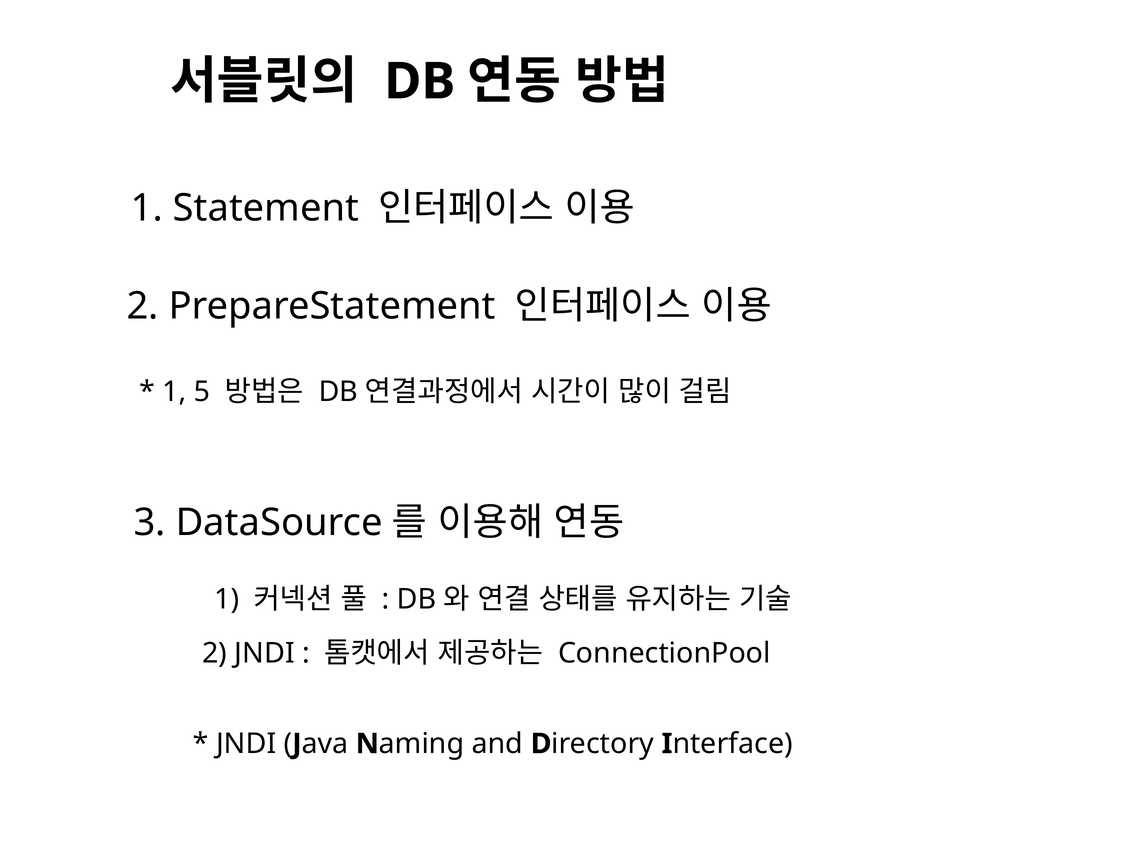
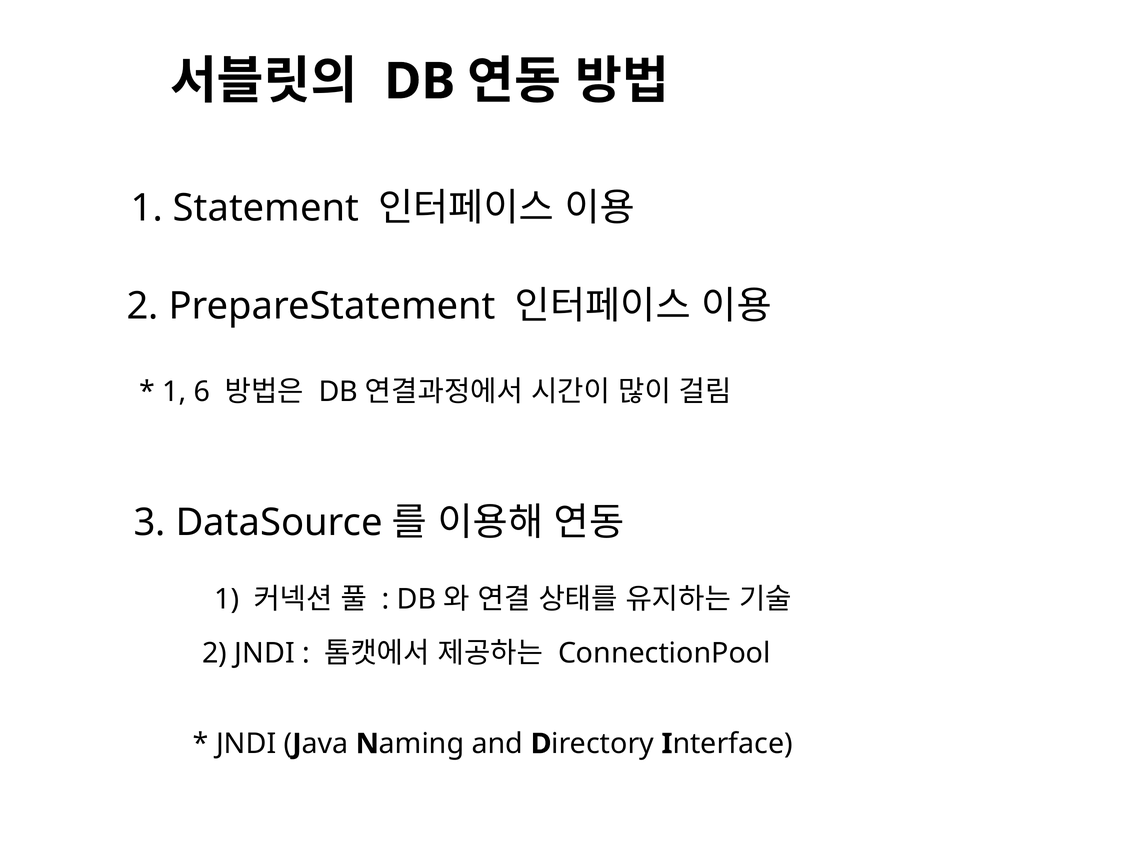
5: 5 -> 6
